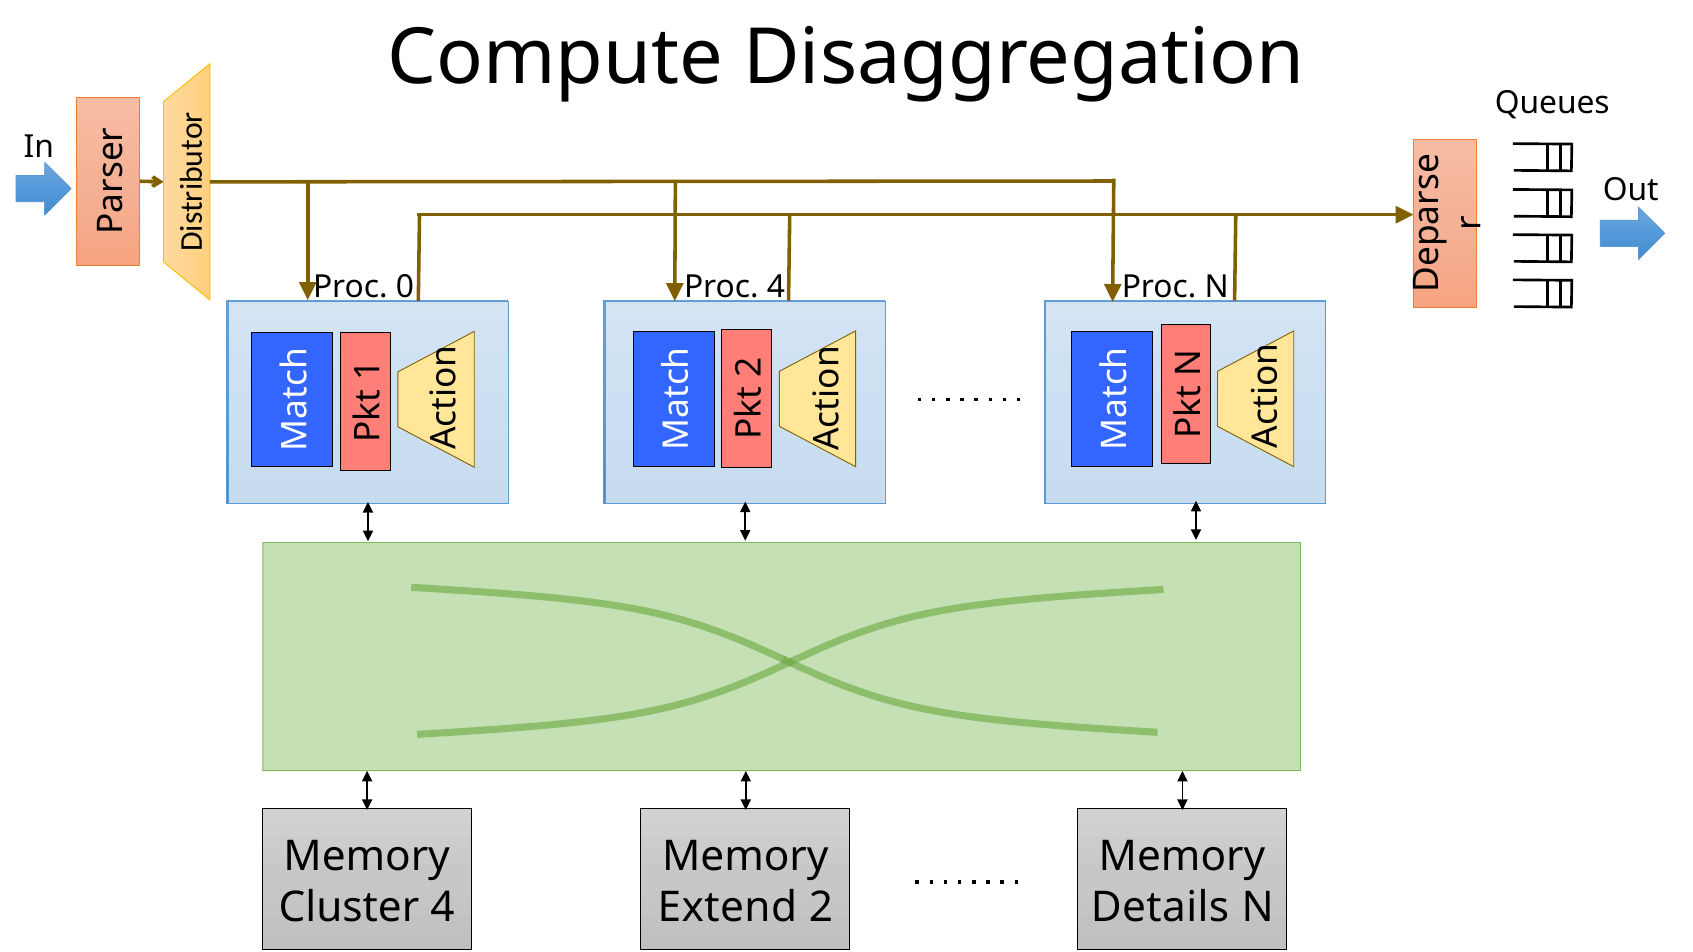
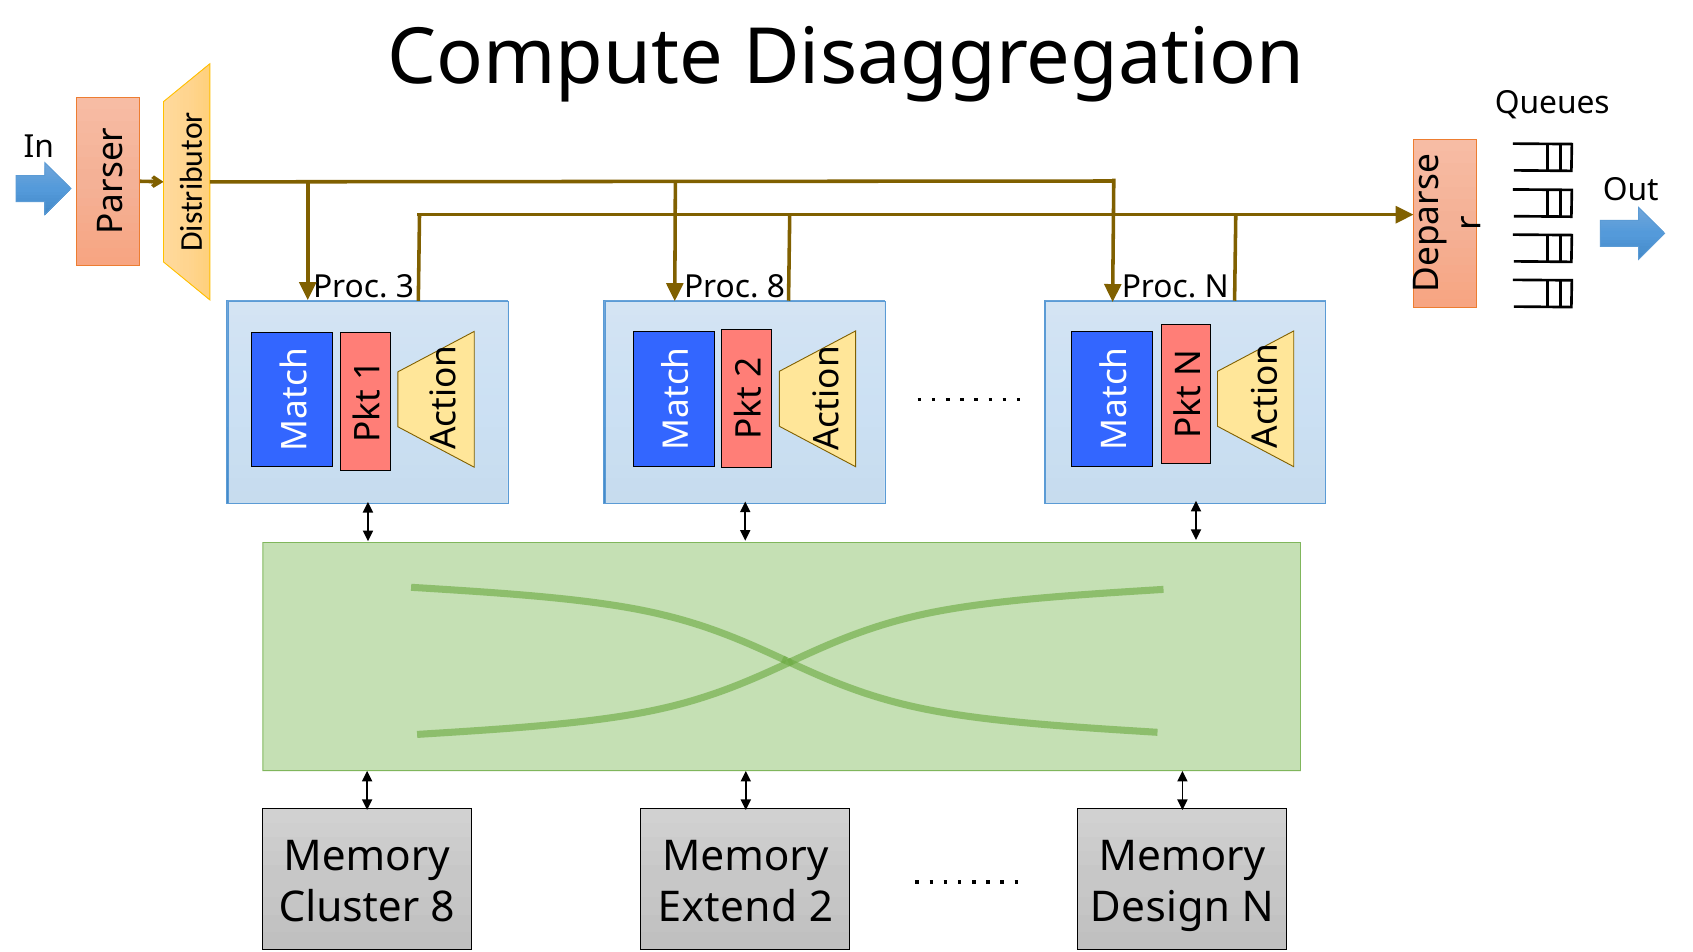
0: 0 -> 3
Proc 4: 4 -> 8
Cluster 4: 4 -> 8
Details: Details -> Design
